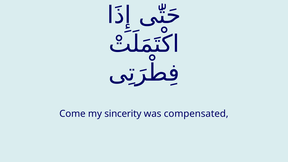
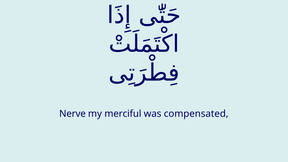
Come: Come -> Nerve
sincerity: sincerity -> merciful
